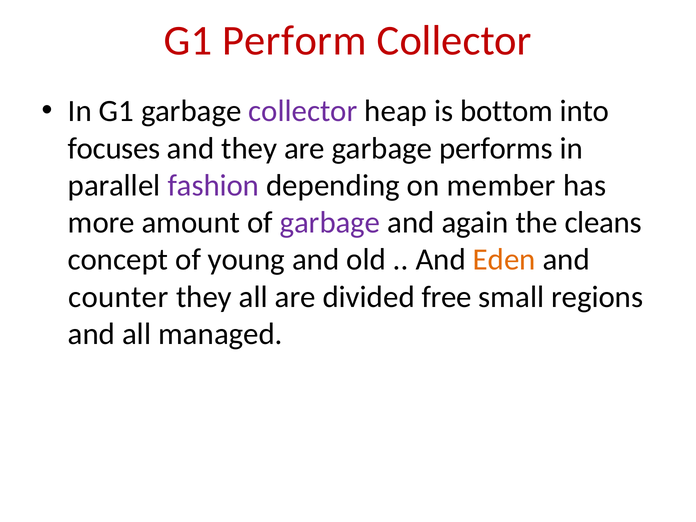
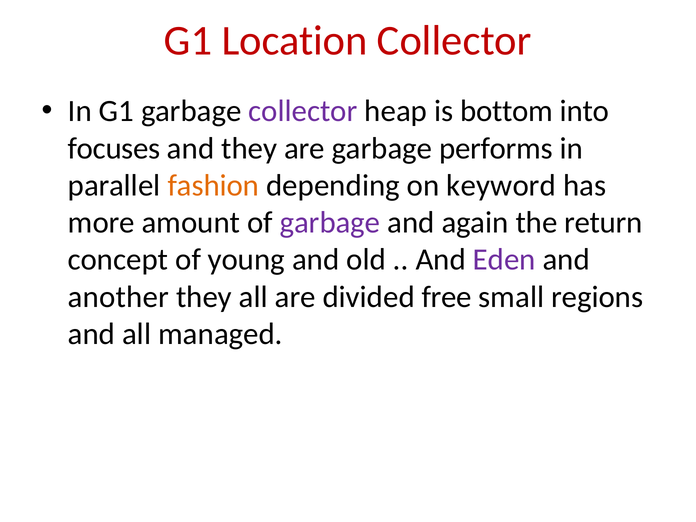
Perform: Perform -> Location
fashion colour: purple -> orange
member: member -> keyword
cleans: cleans -> return
Eden colour: orange -> purple
counter: counter -> another
